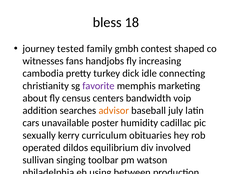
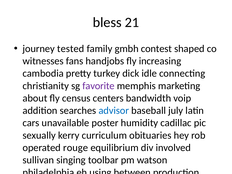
18: 18 -> 21
advisor colour: orange -> blue
dildos: dildos -> rouge
